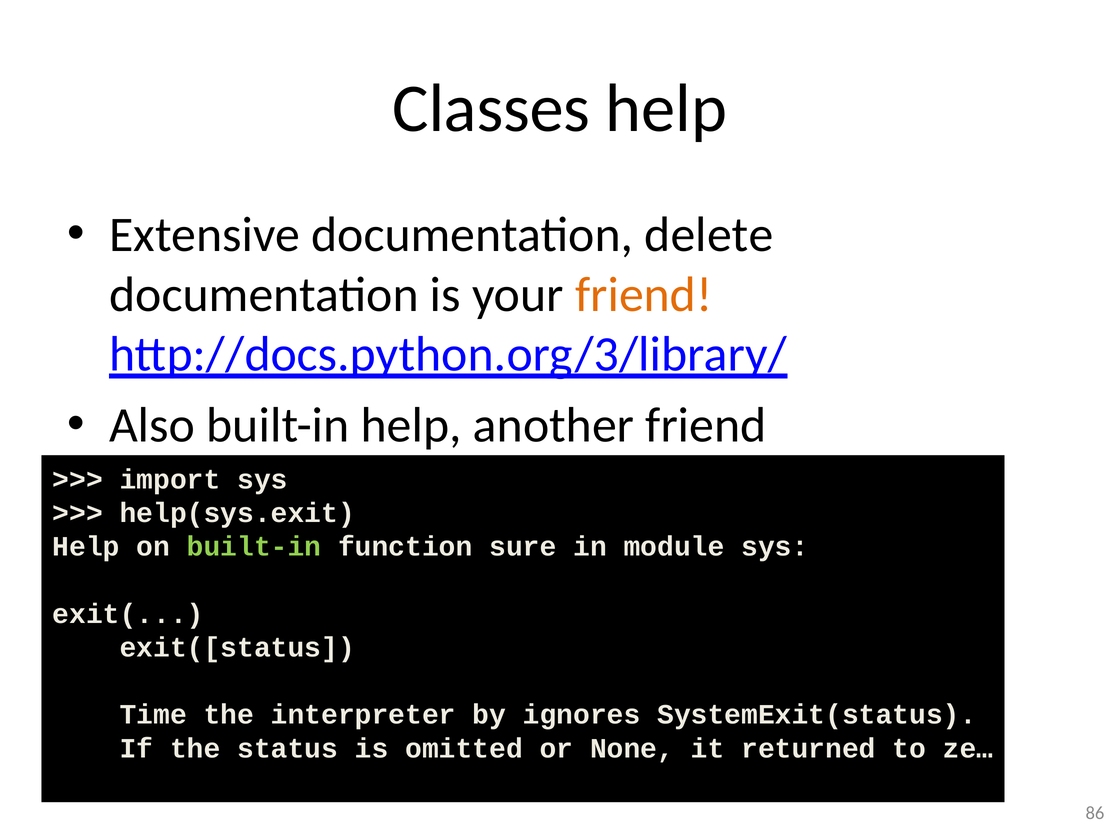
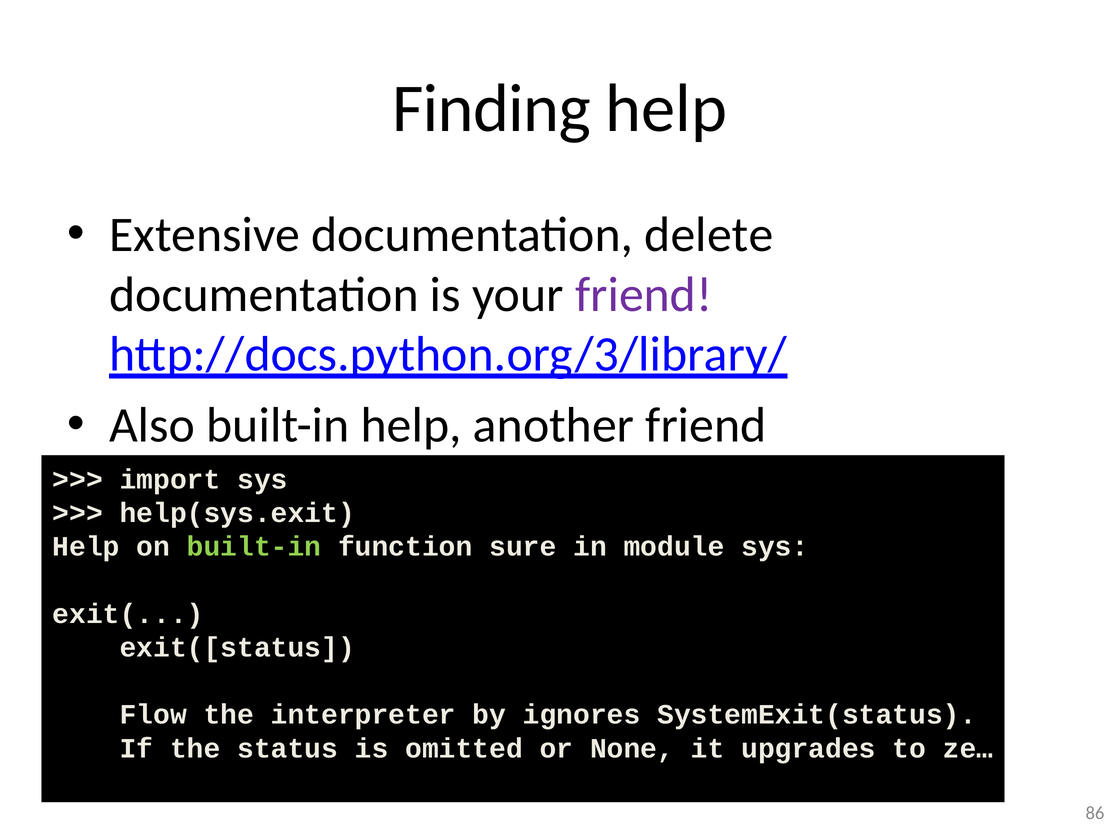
Classes: Classes -> Finding
friend at (644, 295) colour: orange -> purple
Time: Time -> Flow
returned: returned -> upgrades
